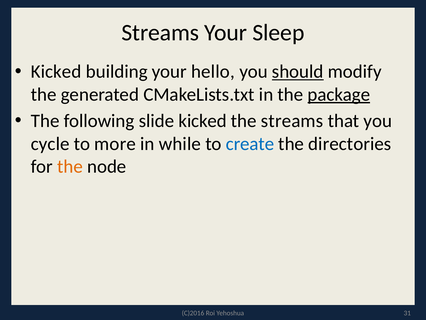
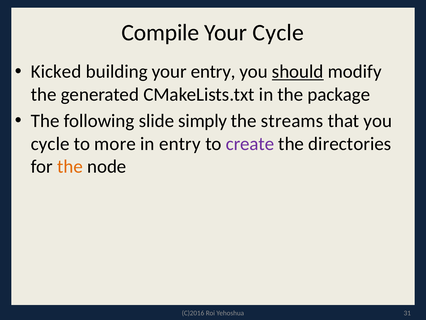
Streams at (160, 33): Streams -> Compile
Your Sleep: Sleep -> Cycle
your hello: hello -> entry
package underline: present -> none
slide kicked: kicked -> simply
in while: while -> entry
create colour: blue -> purple
